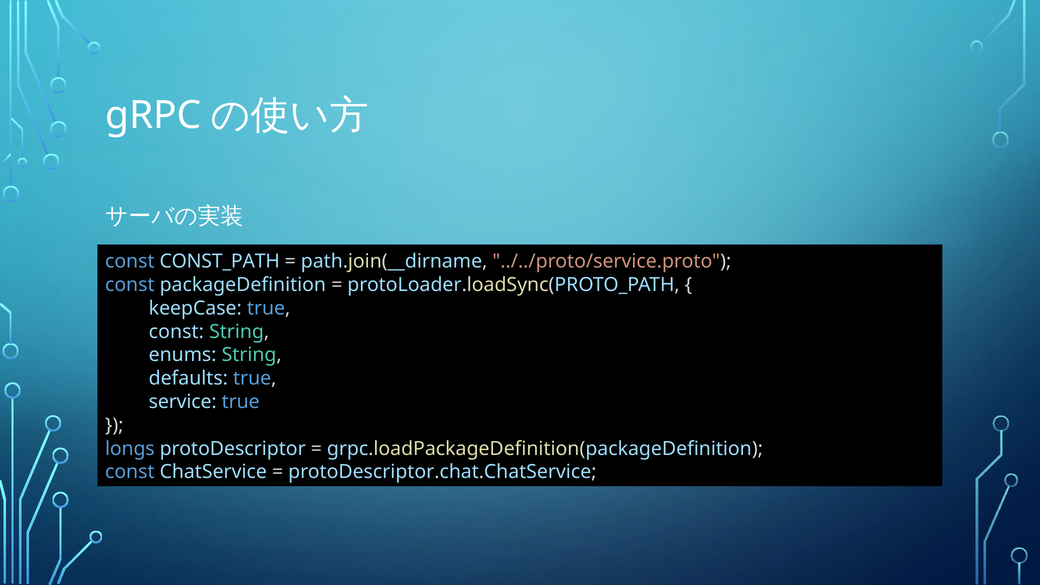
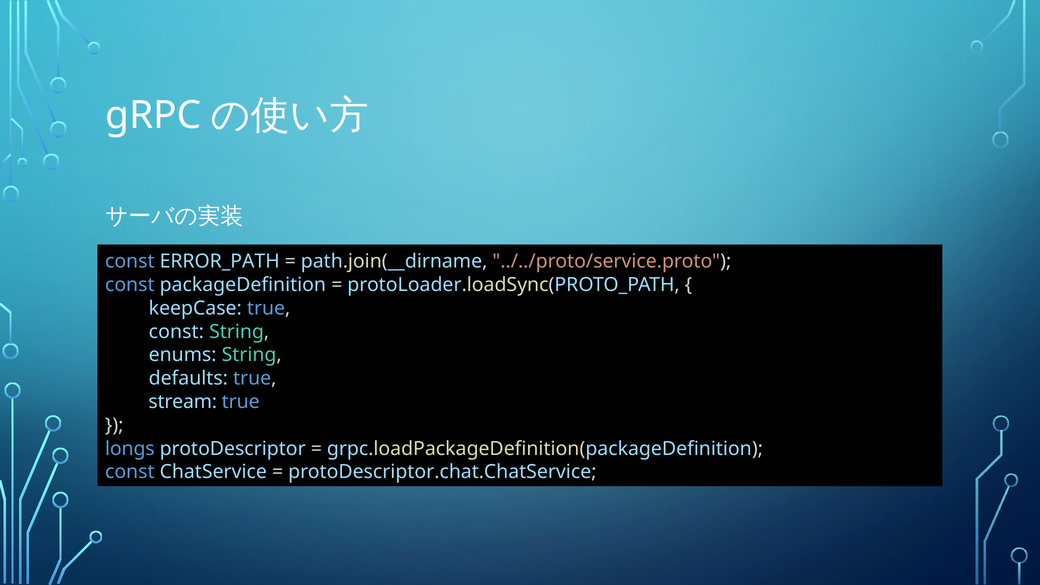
CONST_PATH: CONST_PATH -> ERROR_PATH
service: service -> stream
